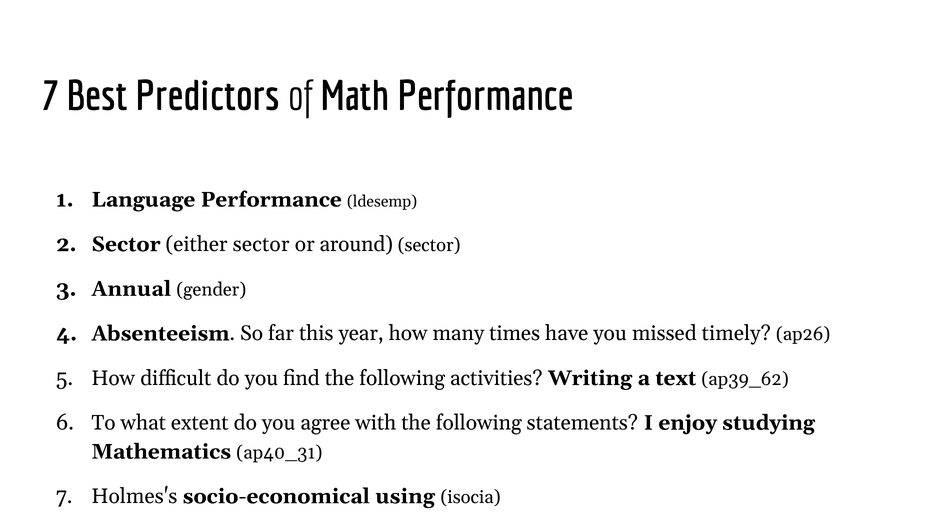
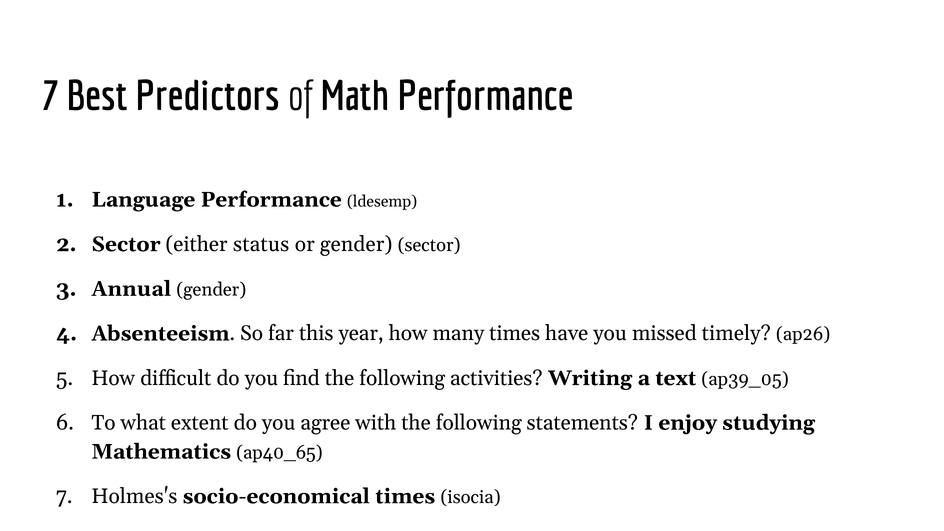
either sector: sector -> status
or around: around -> gender
ap39_62: ap39_62 -> ap39_05
ap40_31: ap40_31 -> ap40_65
socio-economical using: using -> times
